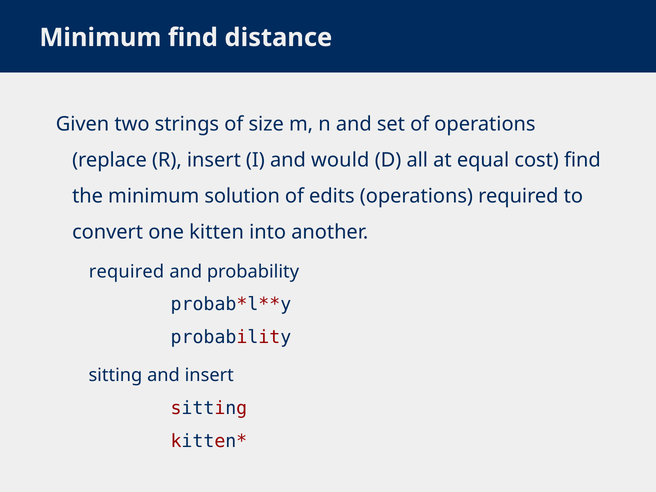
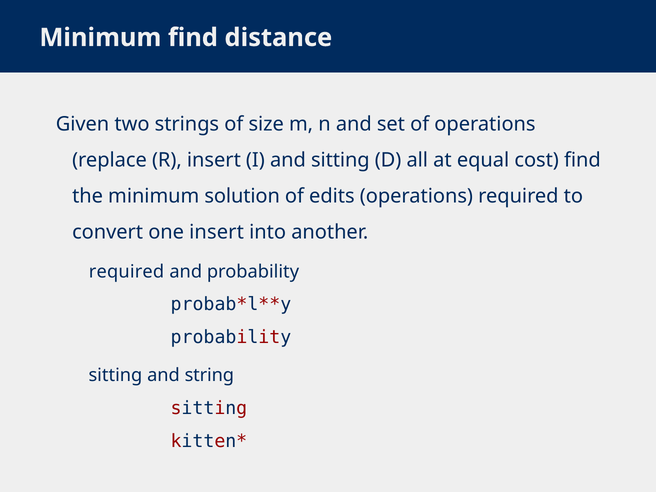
and would: would -> sitting
one kitten: kitten -> insert
and insert: insert -> string
